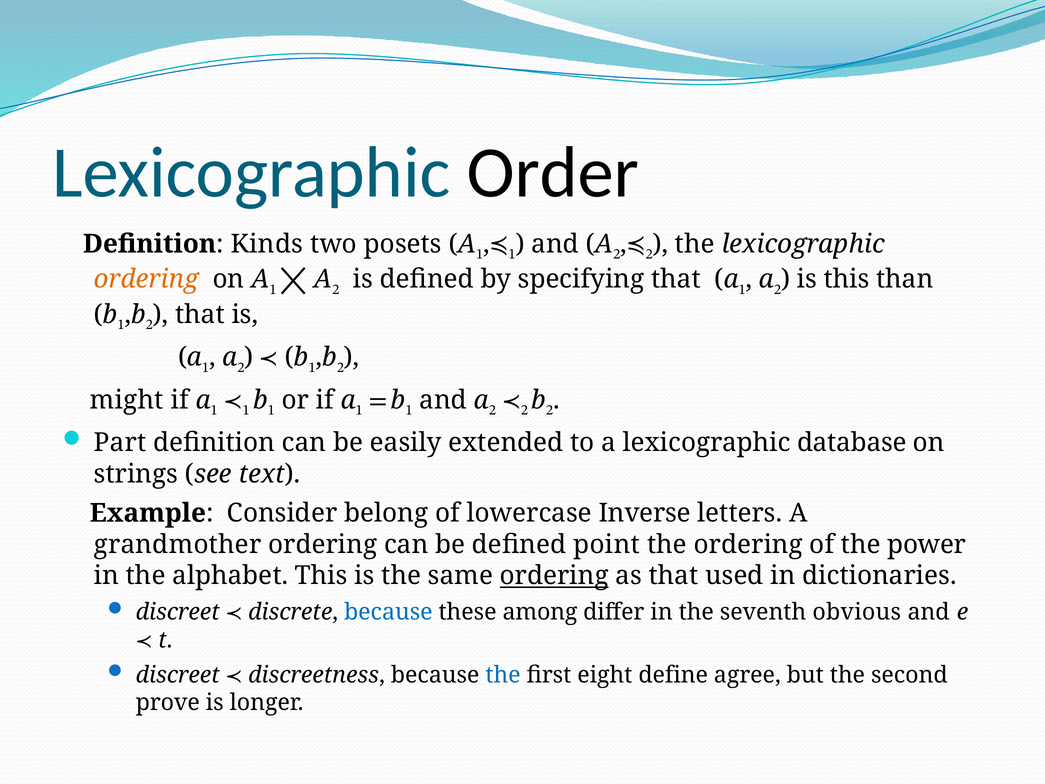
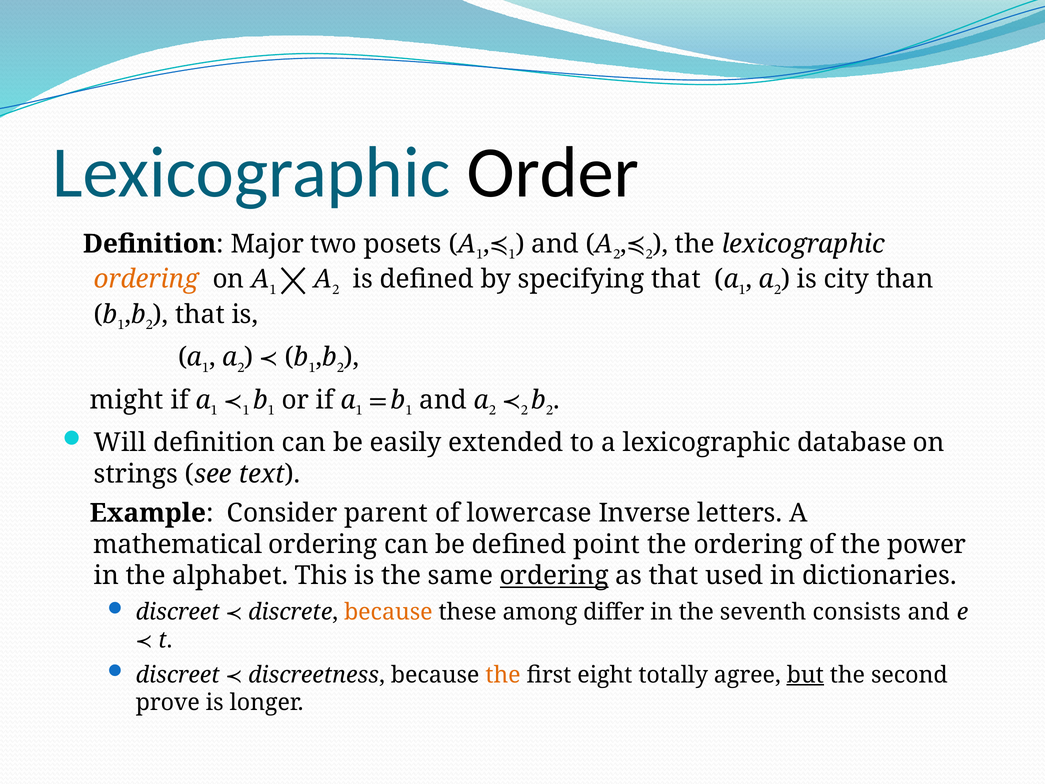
Kinds: Kinds -> Major
is this: this -> city
Part: Part -> Will
belong: belong -> parent
grandmother: grandmother -> mathematical
because at (388, 612) colour: blue -> orange
obvious: obvious -> consists
the at (503, 675) colour: blue -> orange
define: define -> totally
but underline: none -> present
